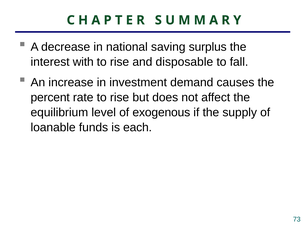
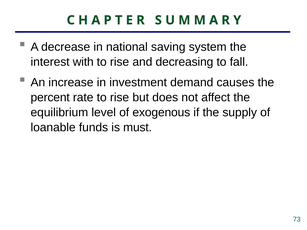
surplus: surplus -> system
disposable: disposable -> decreasing
each: each -> must
